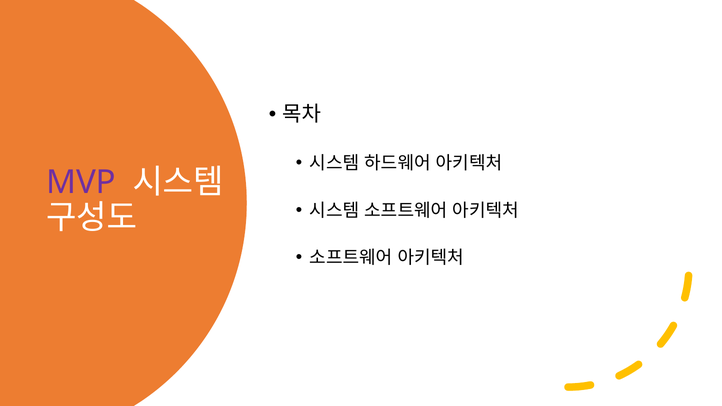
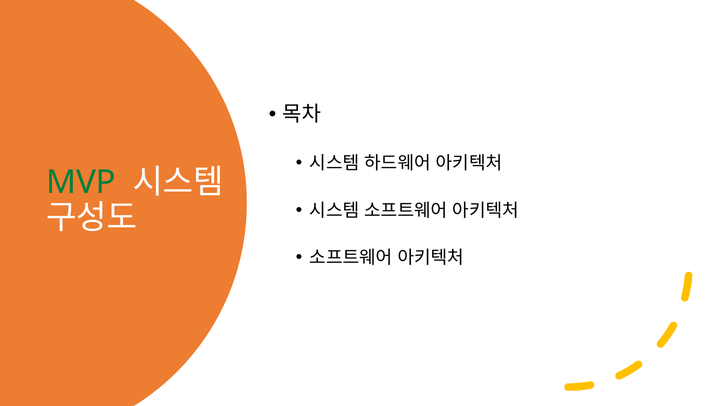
MVP colour: purple -> green
